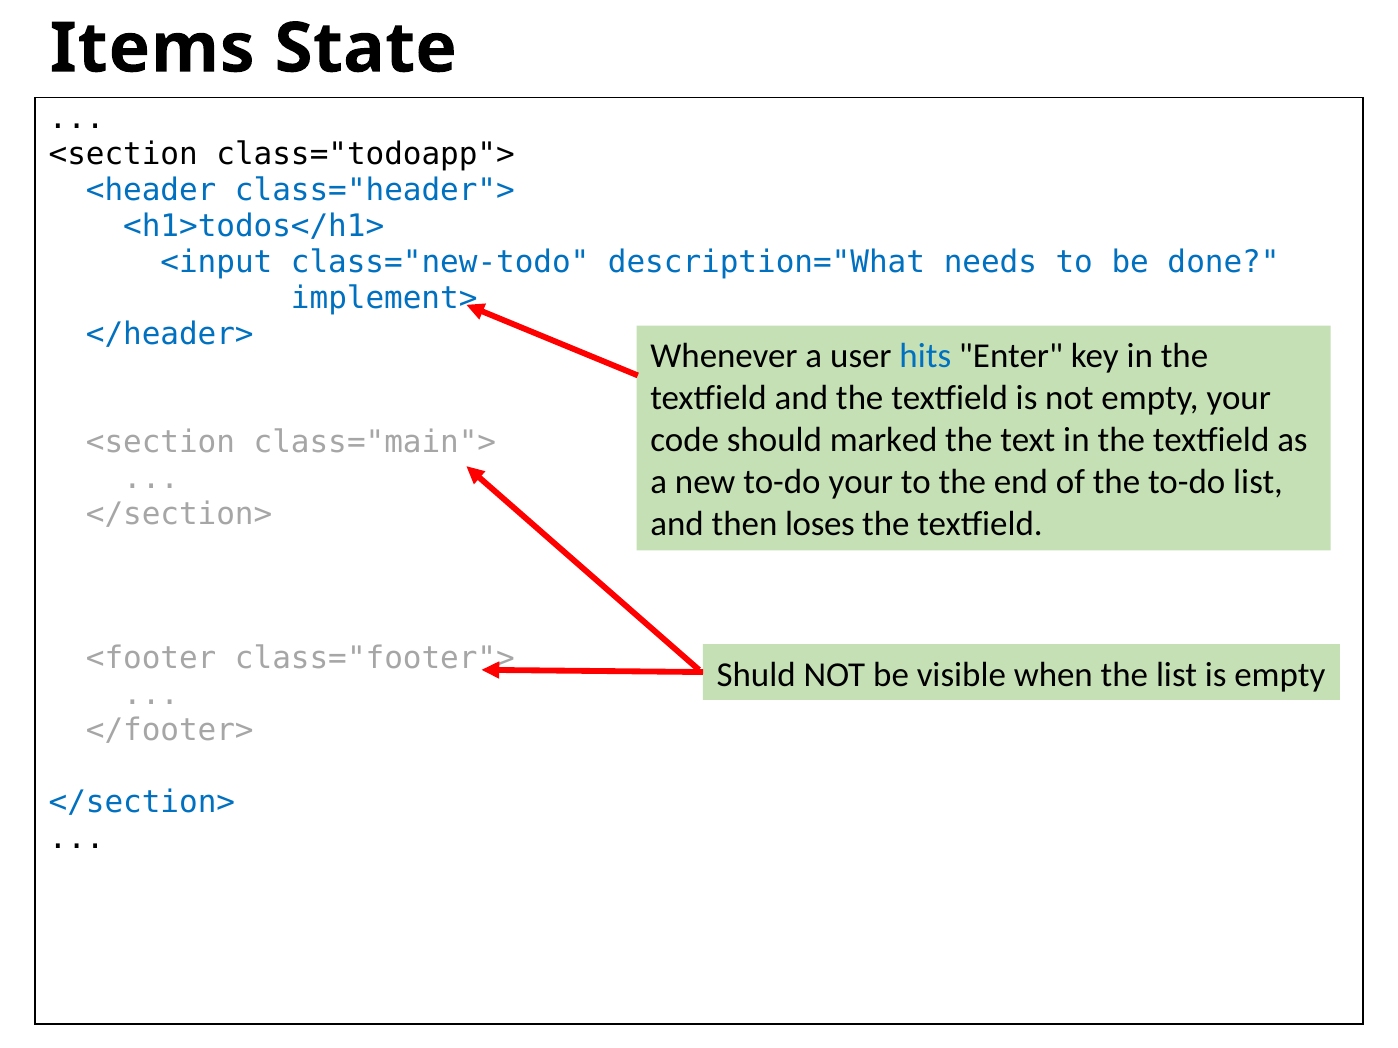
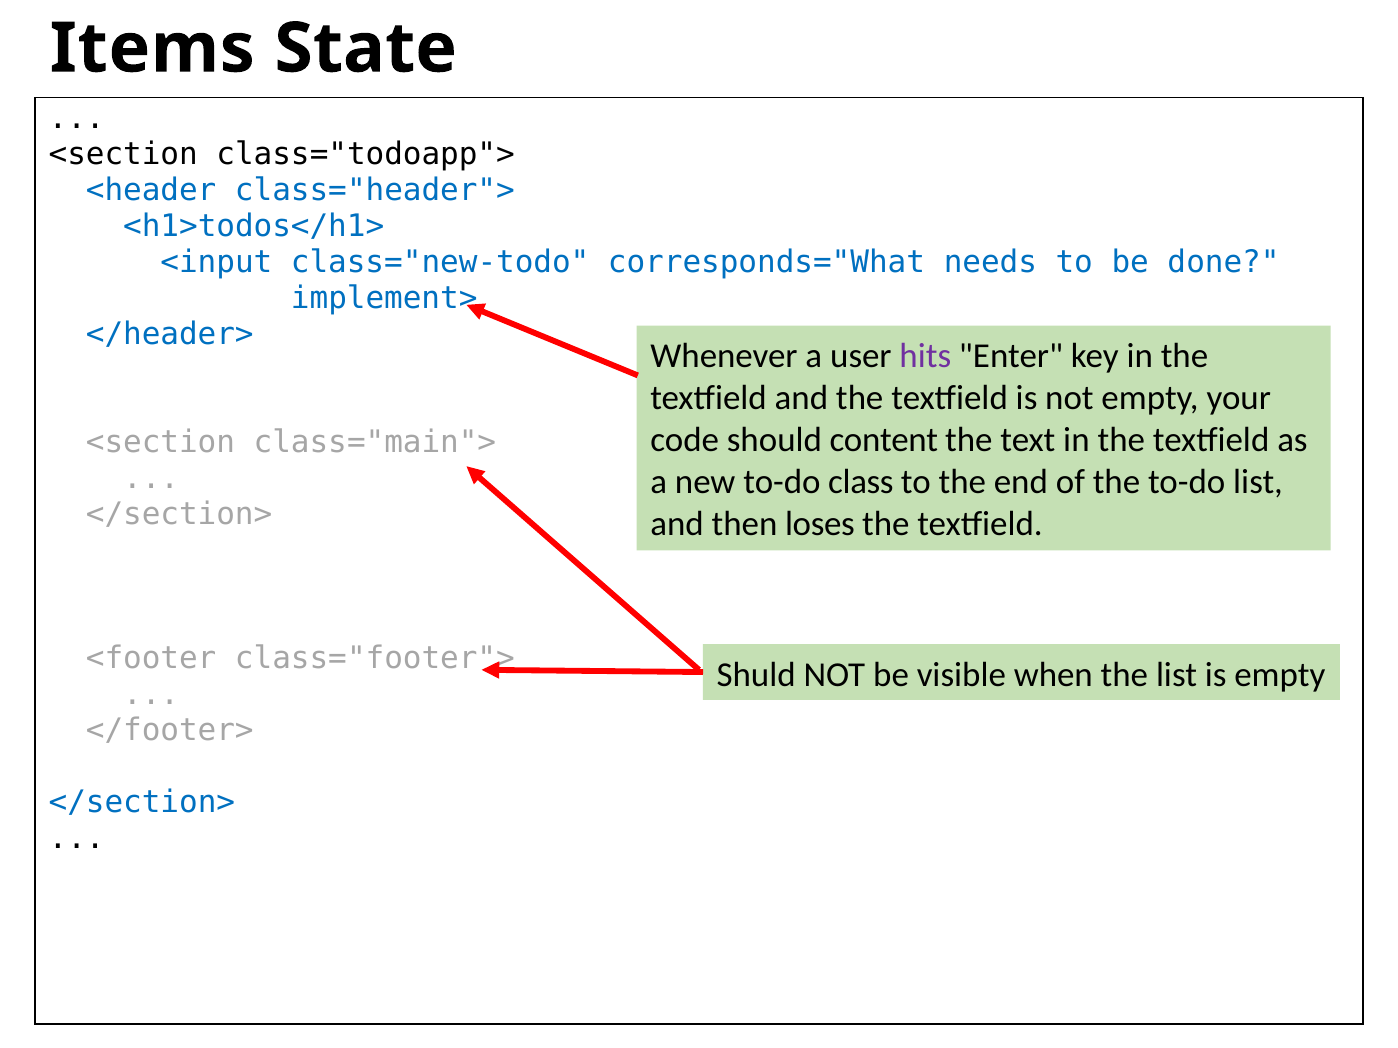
description="What: description="What -> corresponds="What
hits colour: blue -> purple
marked: marked -> content
to-do your: your -> class
